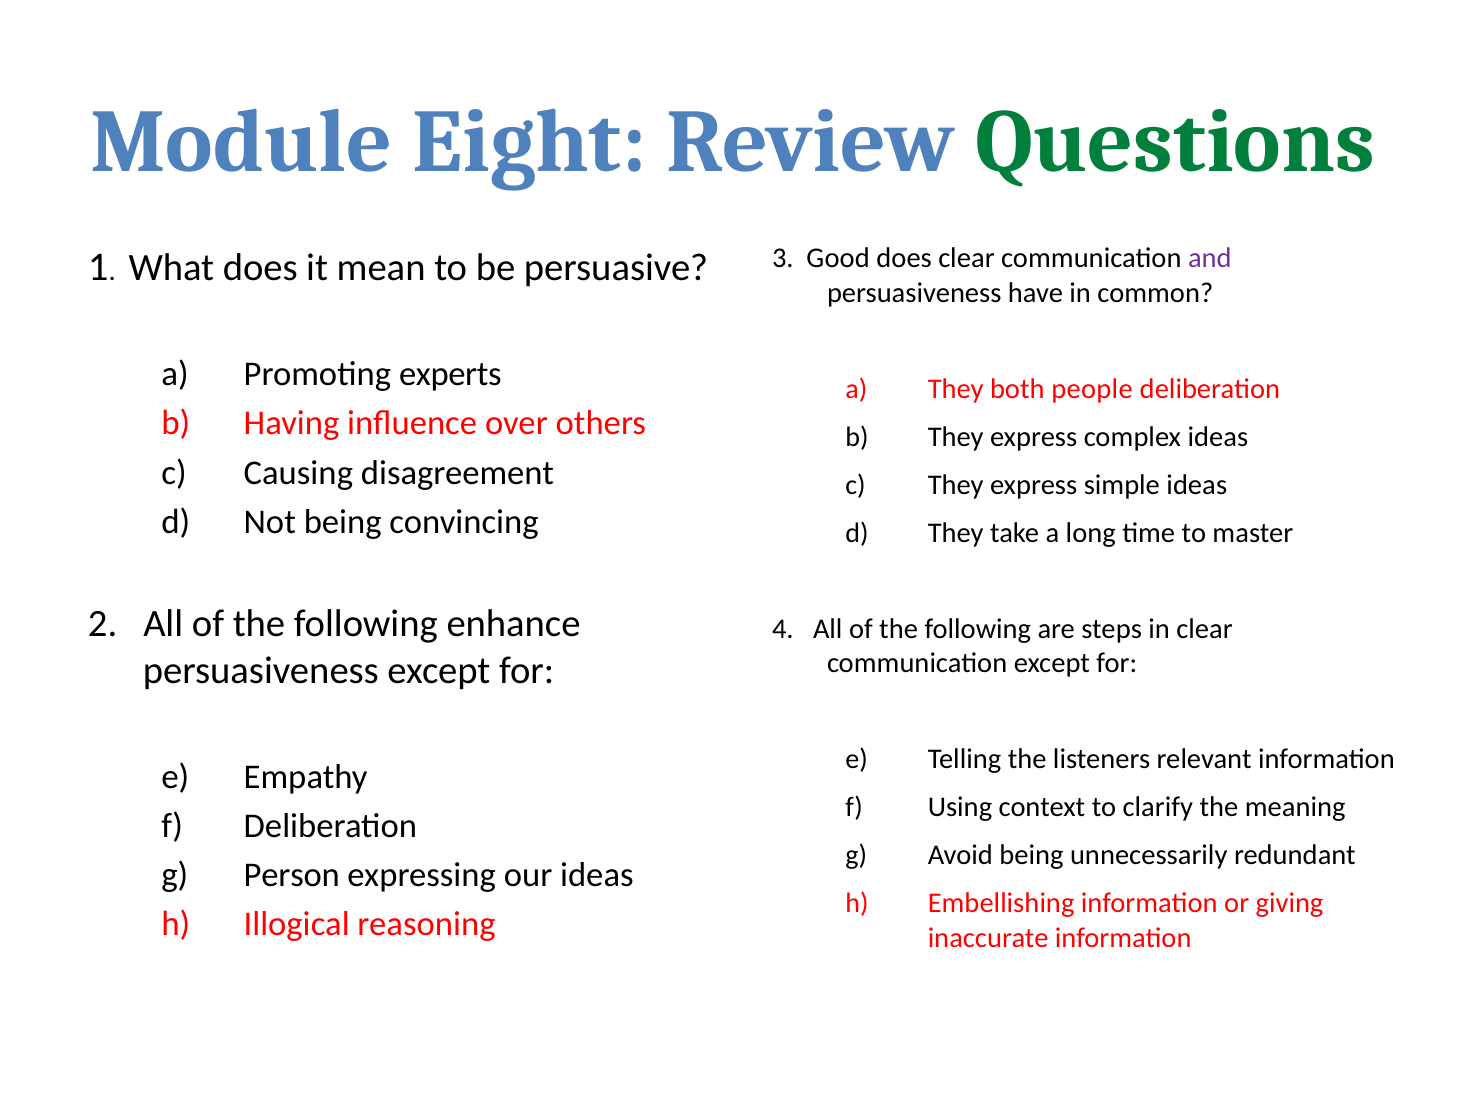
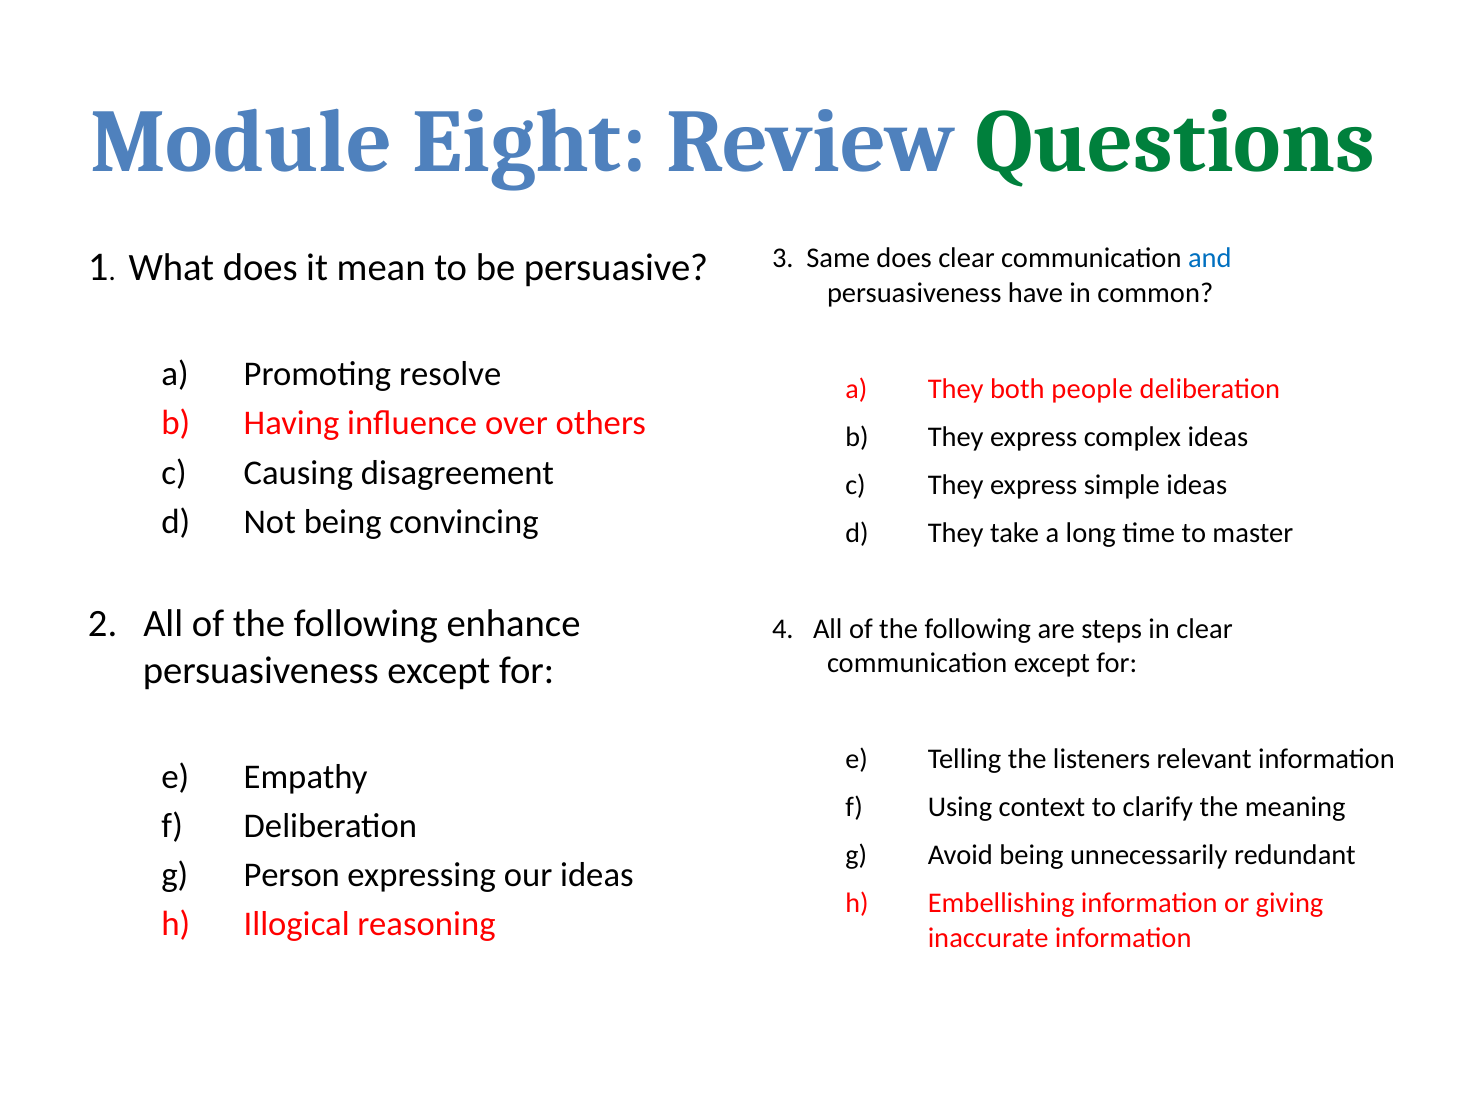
Good: Good -> Same
and colour: purple -> blue
experts: experts -> resolve
